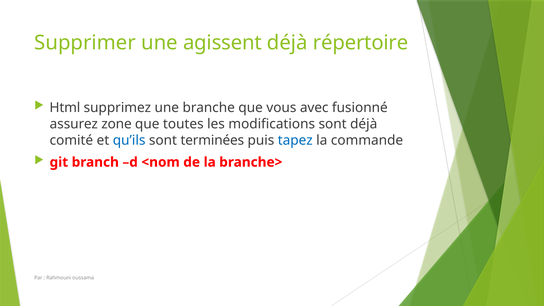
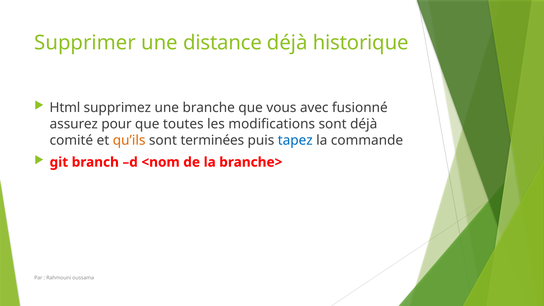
agissent: agissent -> distance
répertoire: répertoire -> historique
zone: zone -> pour
qu’ils colour: blue -> orange
